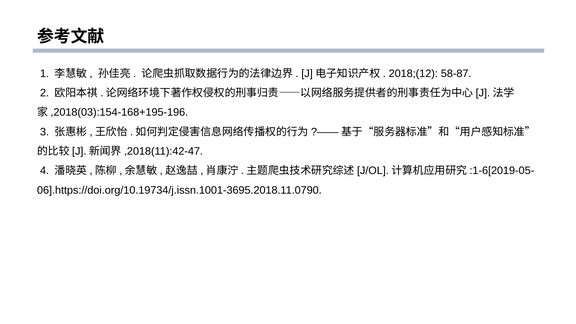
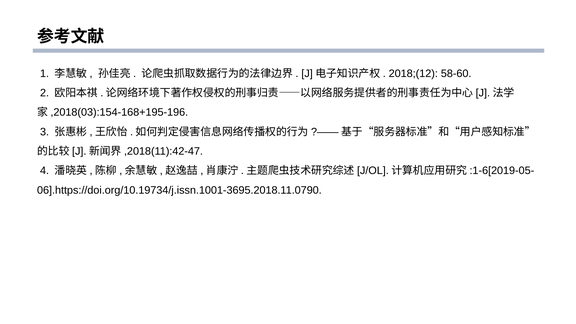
58-87: 58-87 -> 58-60
